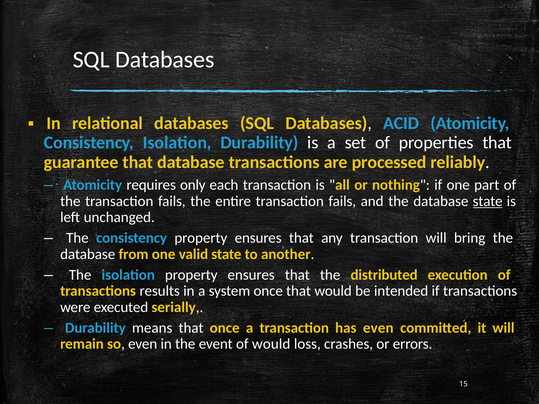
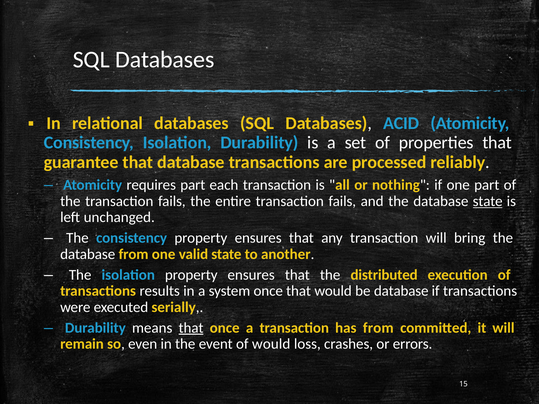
requires only: only -> part
be intended: intended -> database
that at (191, 328) underline: none -> present
has even: even -> from
